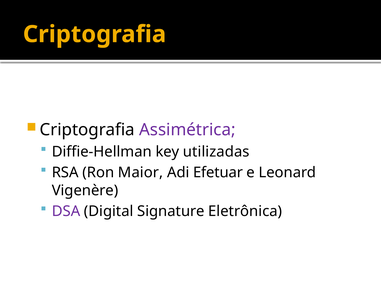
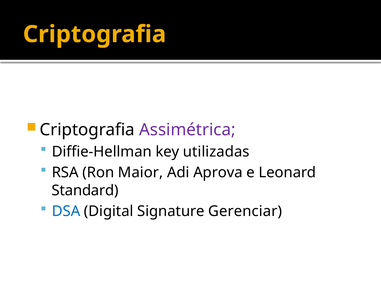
Efetuar: Efetuar -> Aprova
Vigenère: Vigenère -> Standard
DSA colour: purple -> blue
Eletrônica: Eletrônica -> Gerenciar
